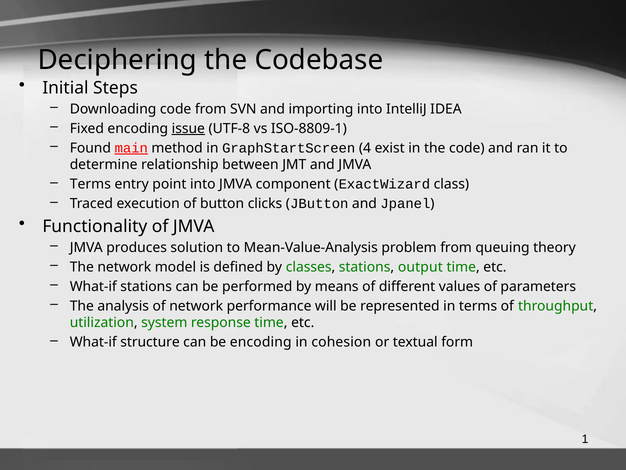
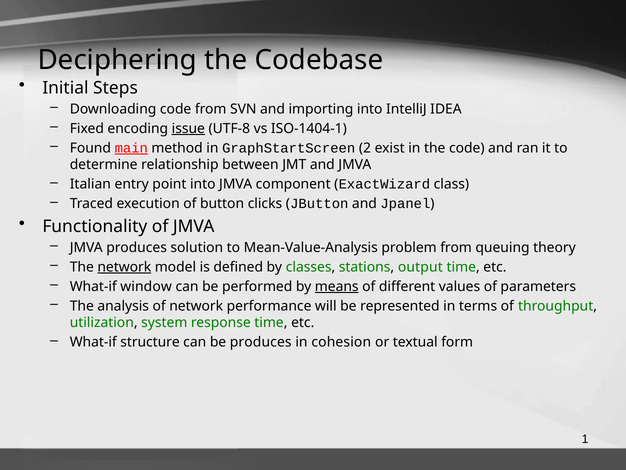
ISO-8809-1: ISO-8809-1 -> ISO-1404-1
4: 4 -> 2
Terms at (90, 184): Terms -> Italian
network at (124, 267) underline: none -> present
What-if stations: stations -> window
means underline: none -> present
be encoding: encoding -> produces
